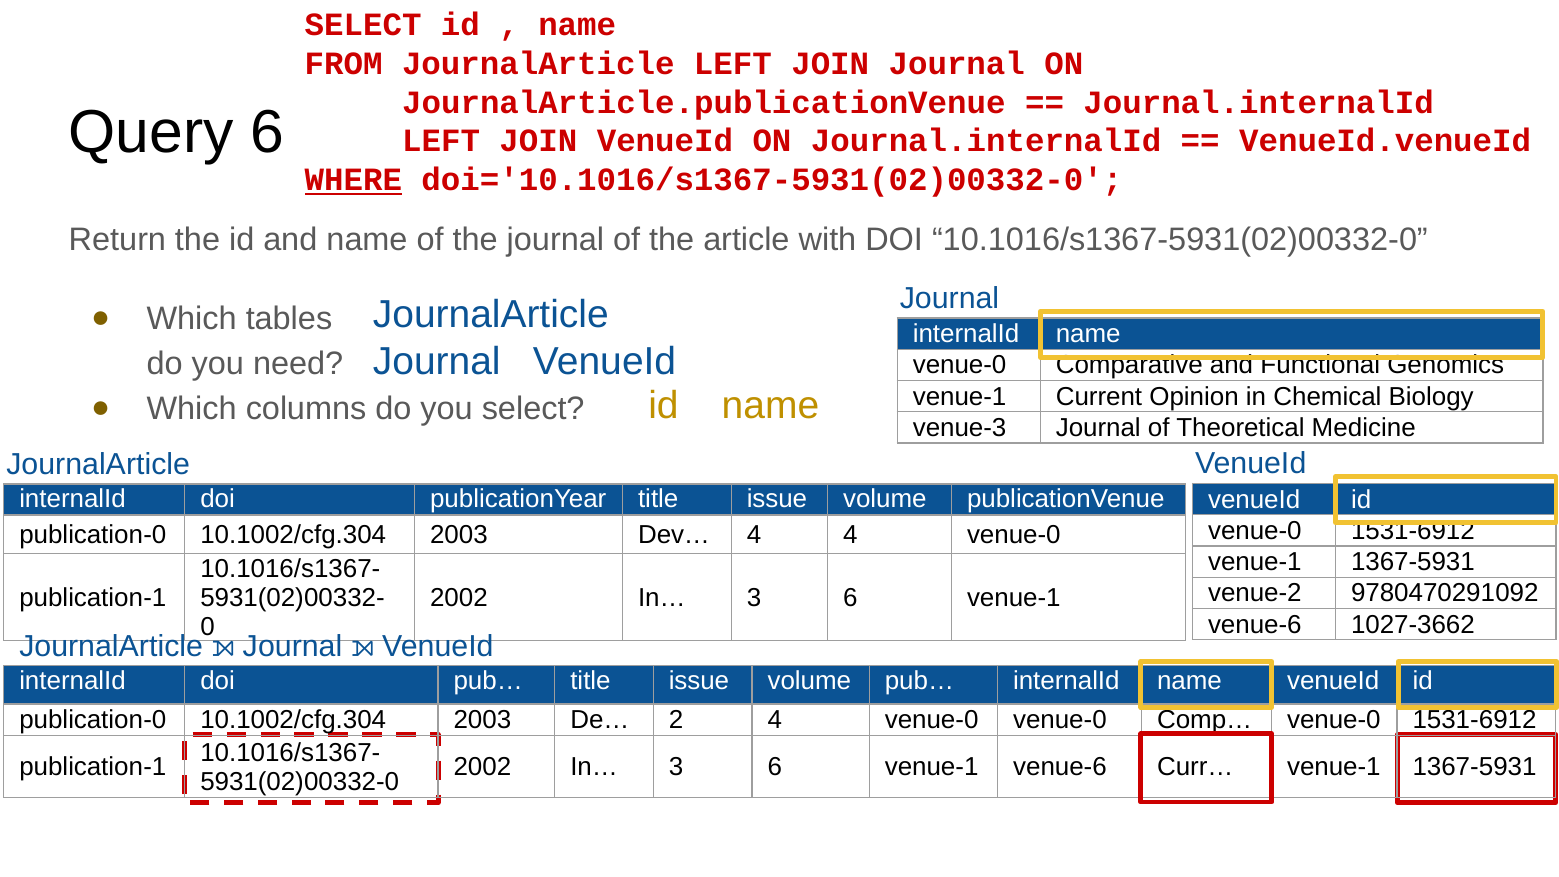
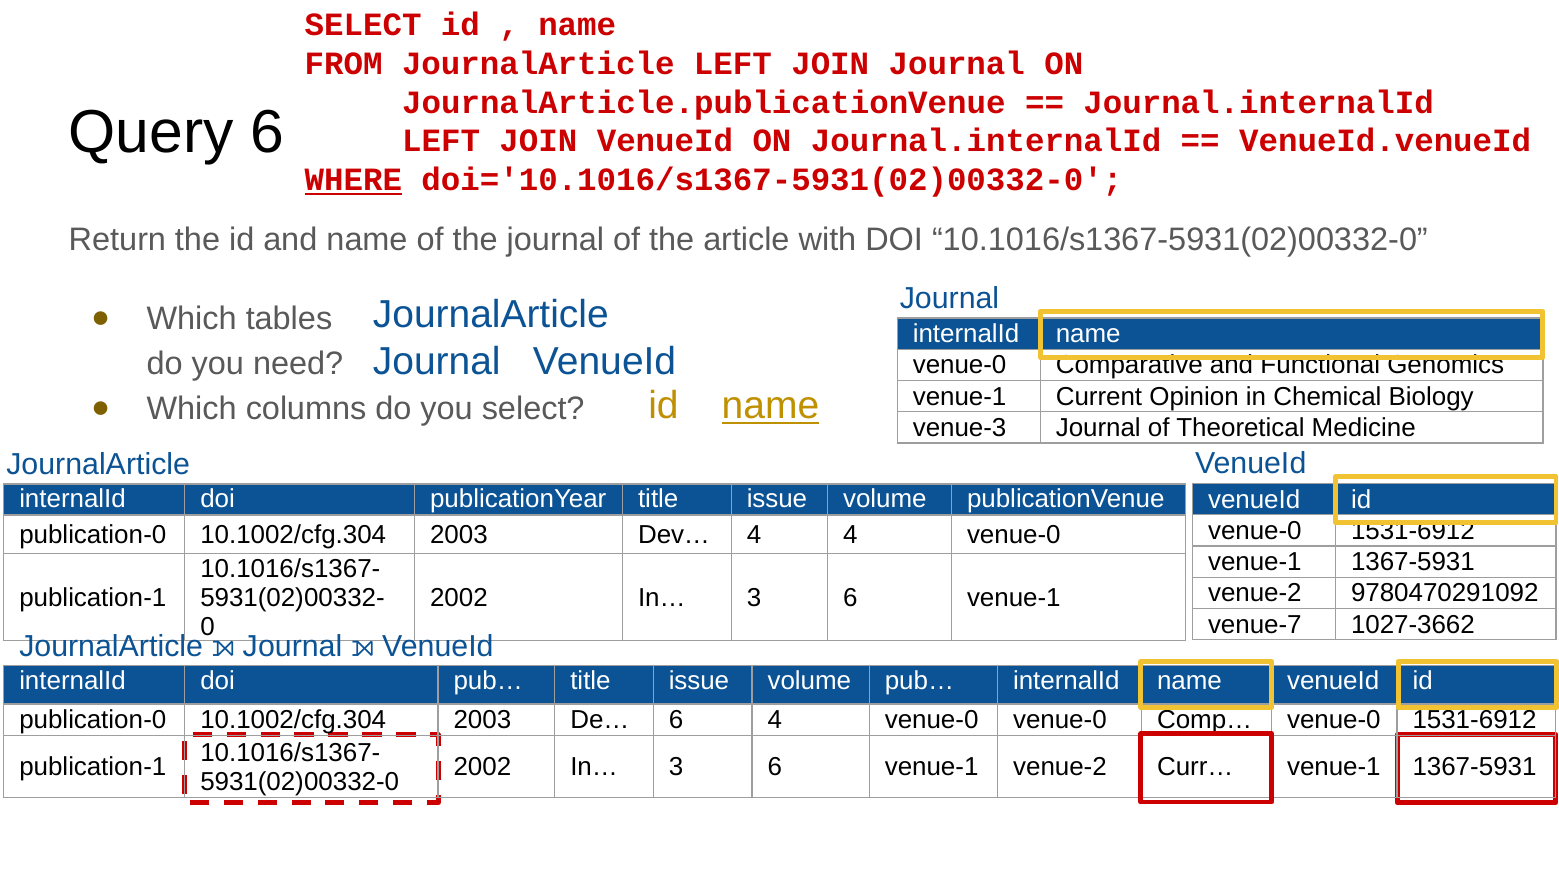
name at (770, 406) underline: none -> present
venue-6 at (1255, 625): venue-6 -> venue-7
De… 2: 2 -> 6
venue-1 venue-6: venue-6 -> venue-2
